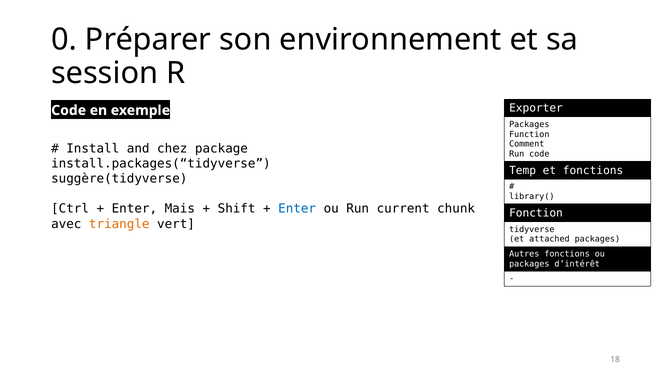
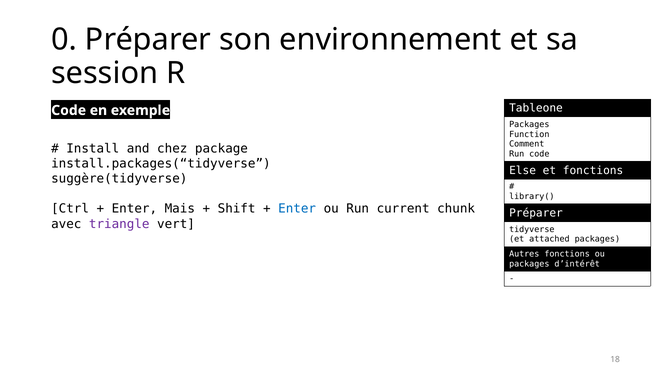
Exporter: Exporter -> Tableone
Temp: Temp -> Else
Fonction at (536, 213): Fonction -> Préparer
triangle colour: orange -> purple
